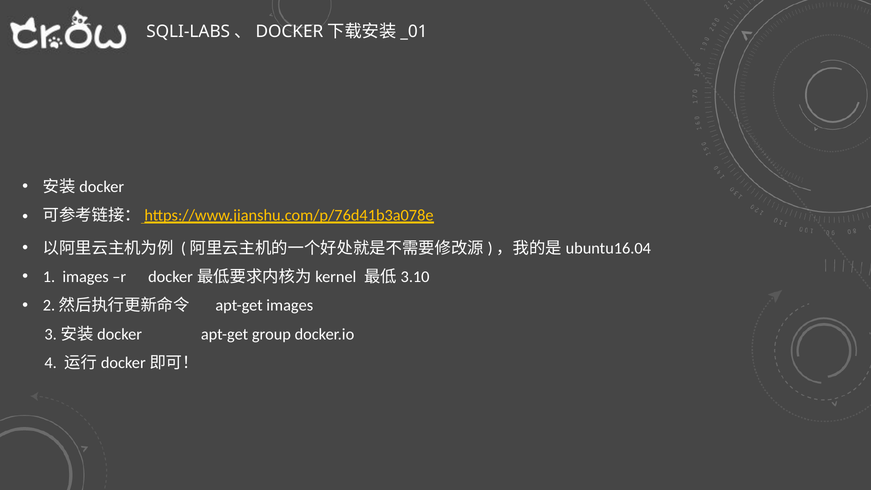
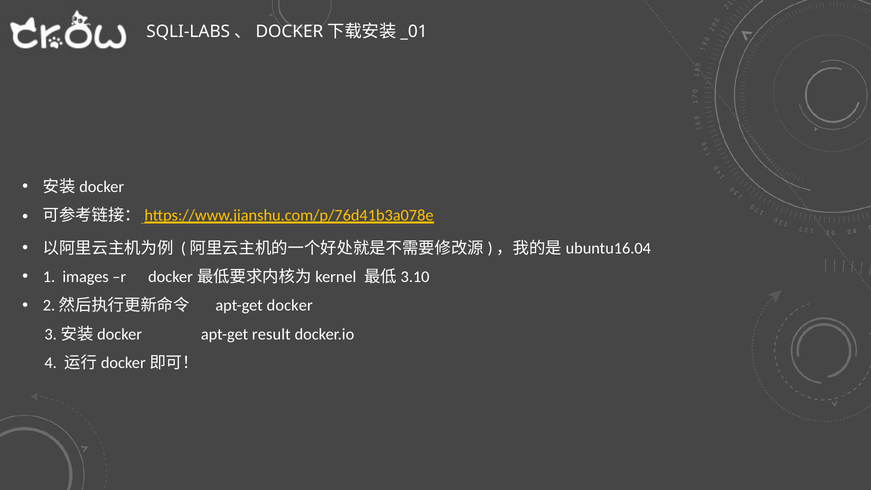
apt-get images: images -> docker
group: group -> result
